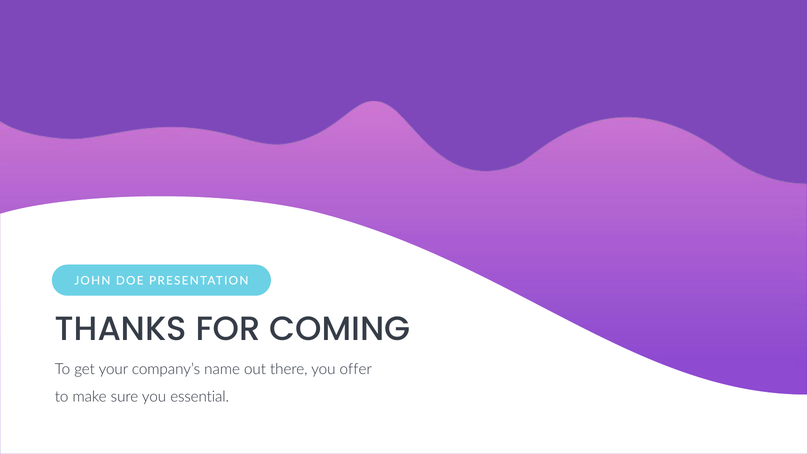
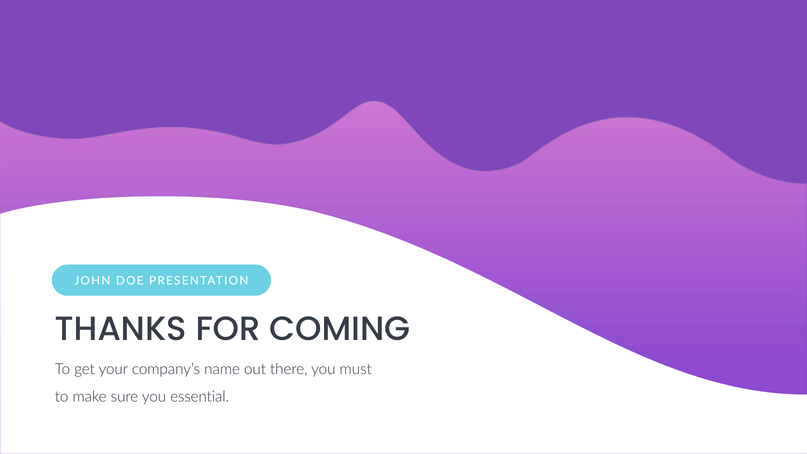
offer: offer -> must
